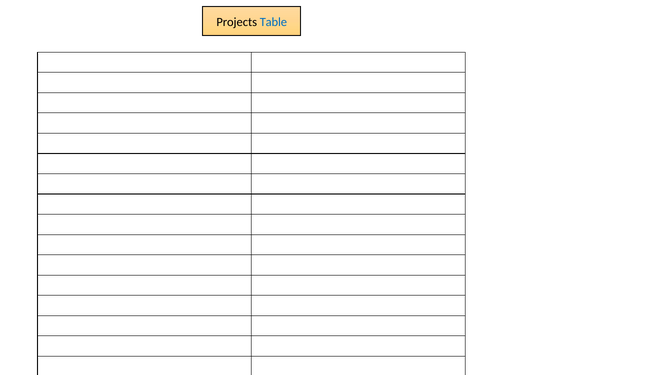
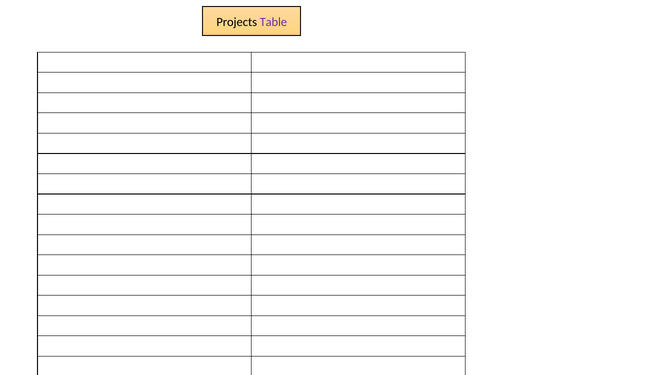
Table colour: blue -> purple
